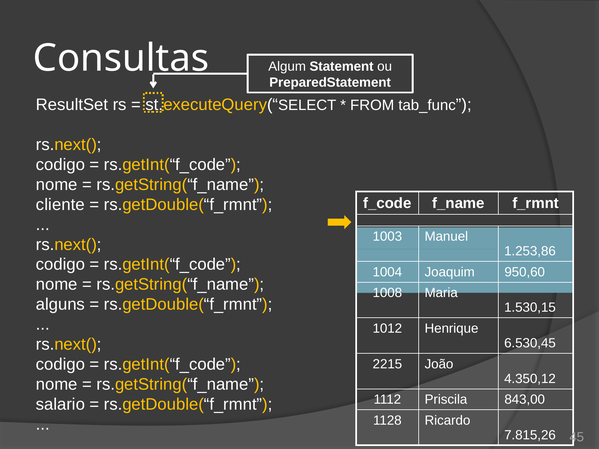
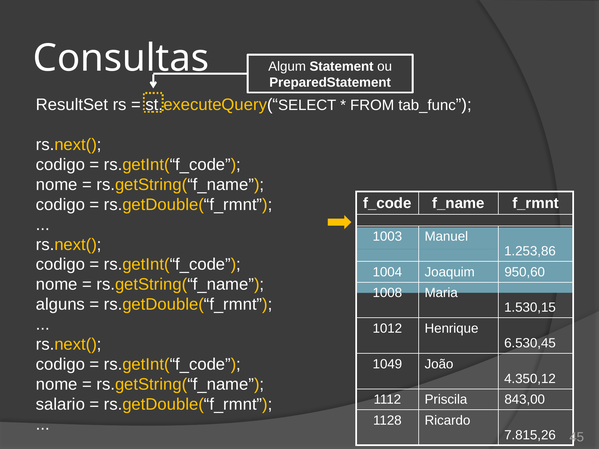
cliente at (60, 205): cliente -> codigo
2215: 2215 -> 1049
